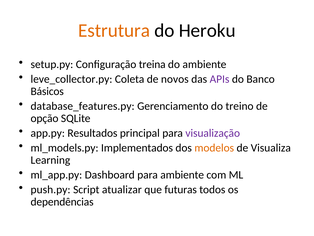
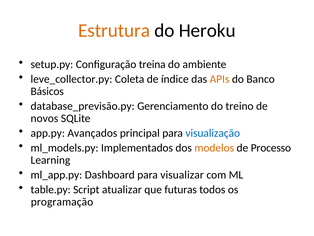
novos: novos -> índice
APIs colour: purple -> orange
database_features.py: database_features.py -> database_previsão.py
opção: opção -> novos
Resultados: Resultados -> Avançados
visualização colour: purple -> blue
Visualiza: Visualiza -> Processo
para ambiente: ambiente -> visualizar
push.py: push.py -> table.py
dependências: dependências -> programação
